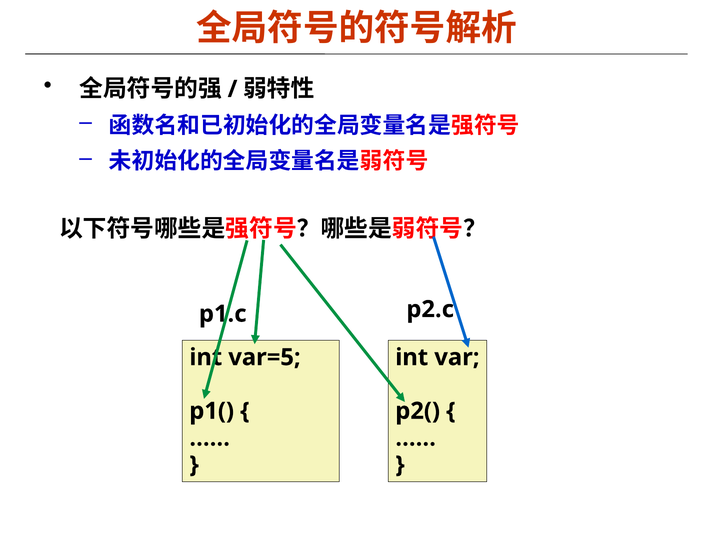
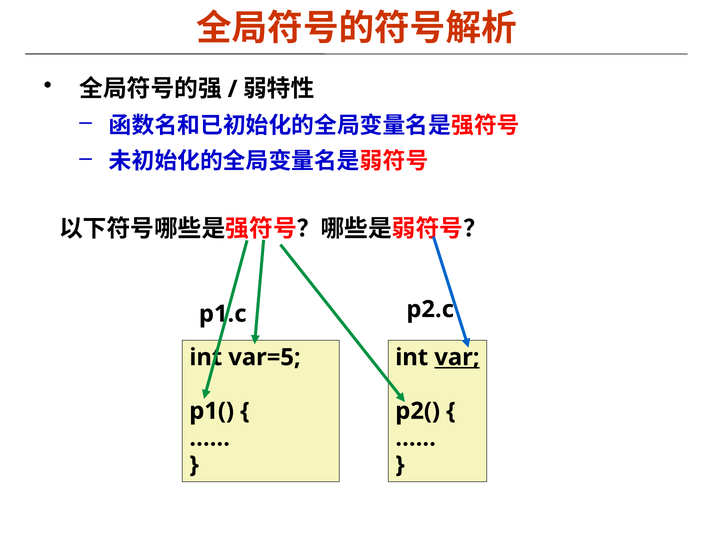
var underline: none -> present
